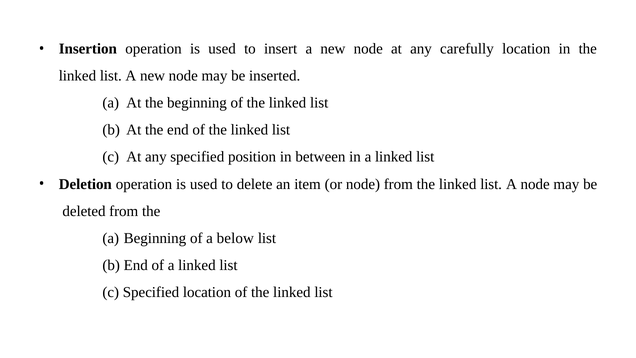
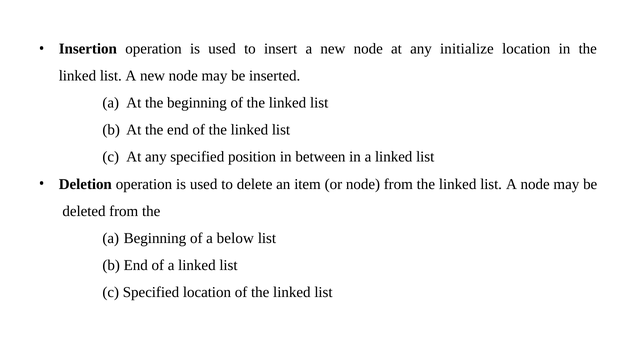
carefully: carefully -> initialize
